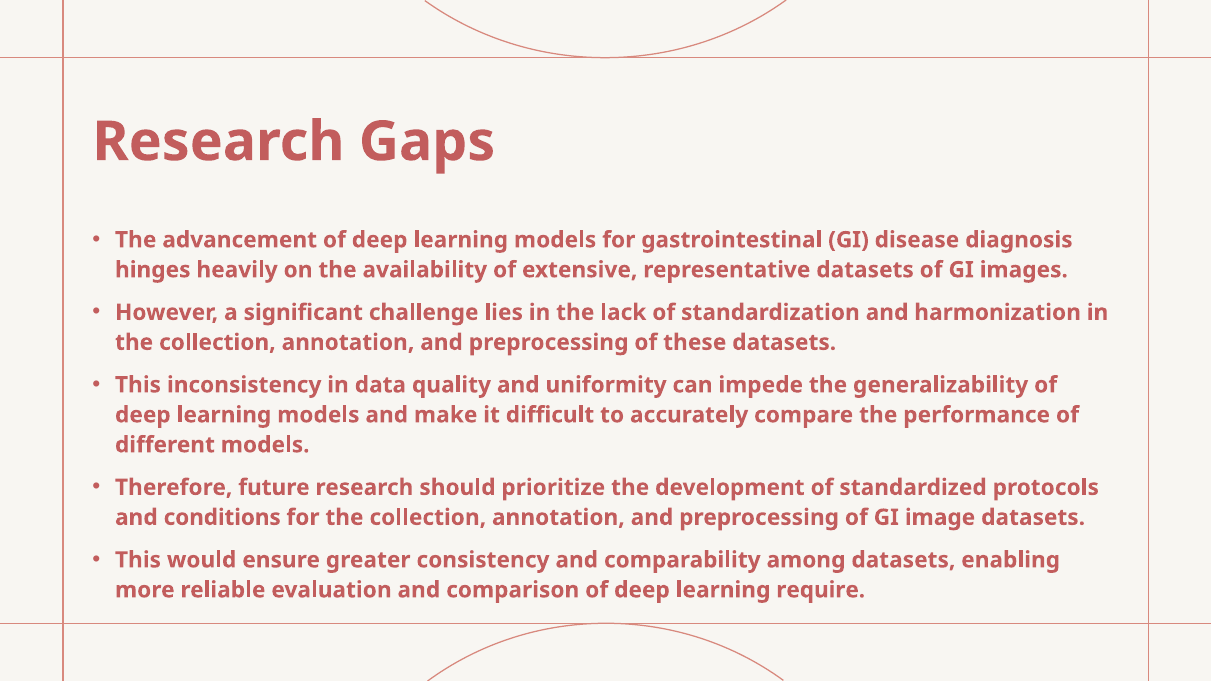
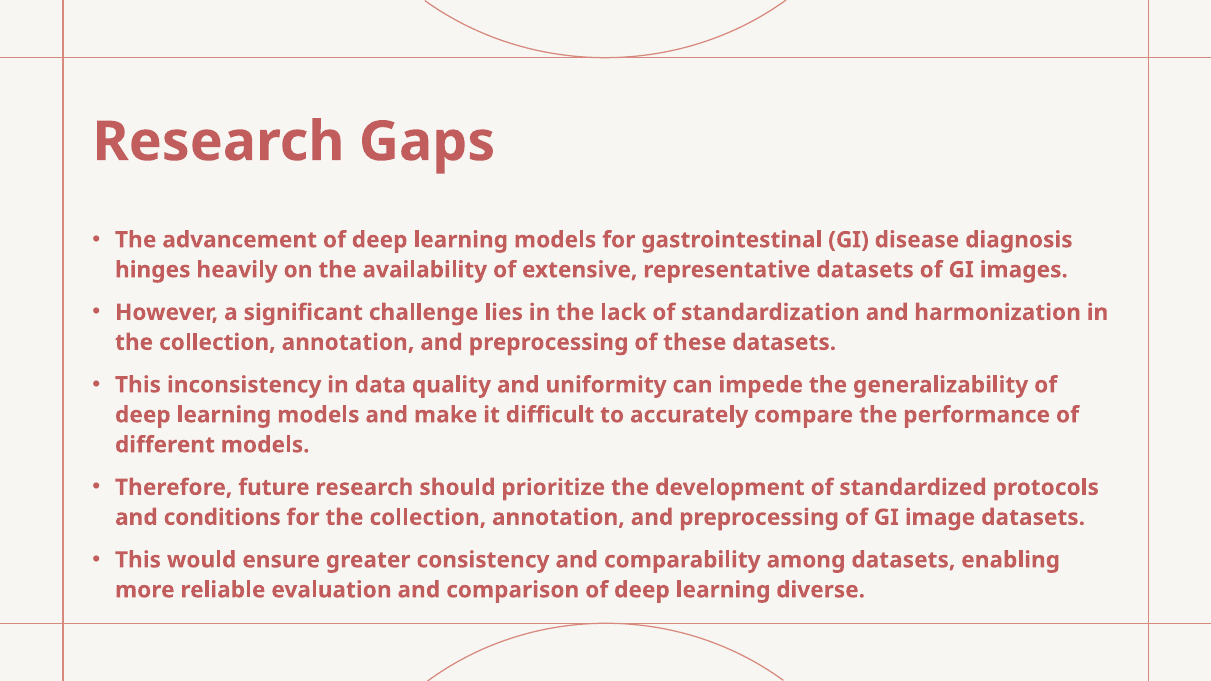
require: require -> diverse
